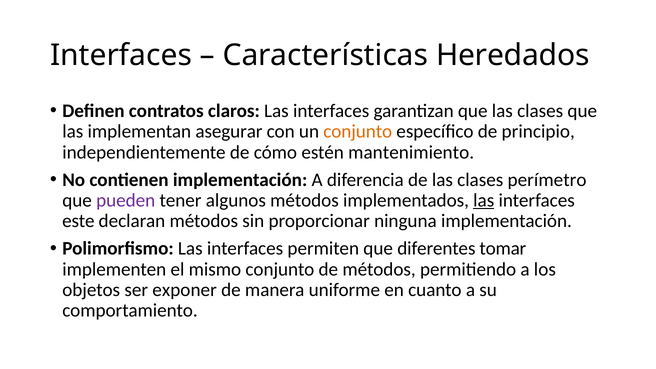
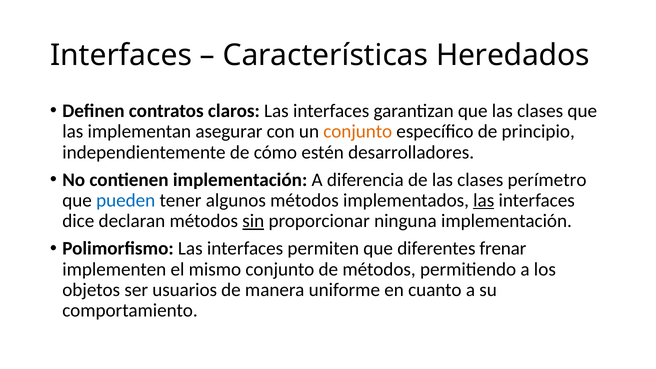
mantenimiento: mantenimiento -> desarrolladores
pueden colour: purple -> blue
este: este -> dice
sin underline: none -> present
tomar: tomar -> frenar
exponer: exponer -> usuarios
